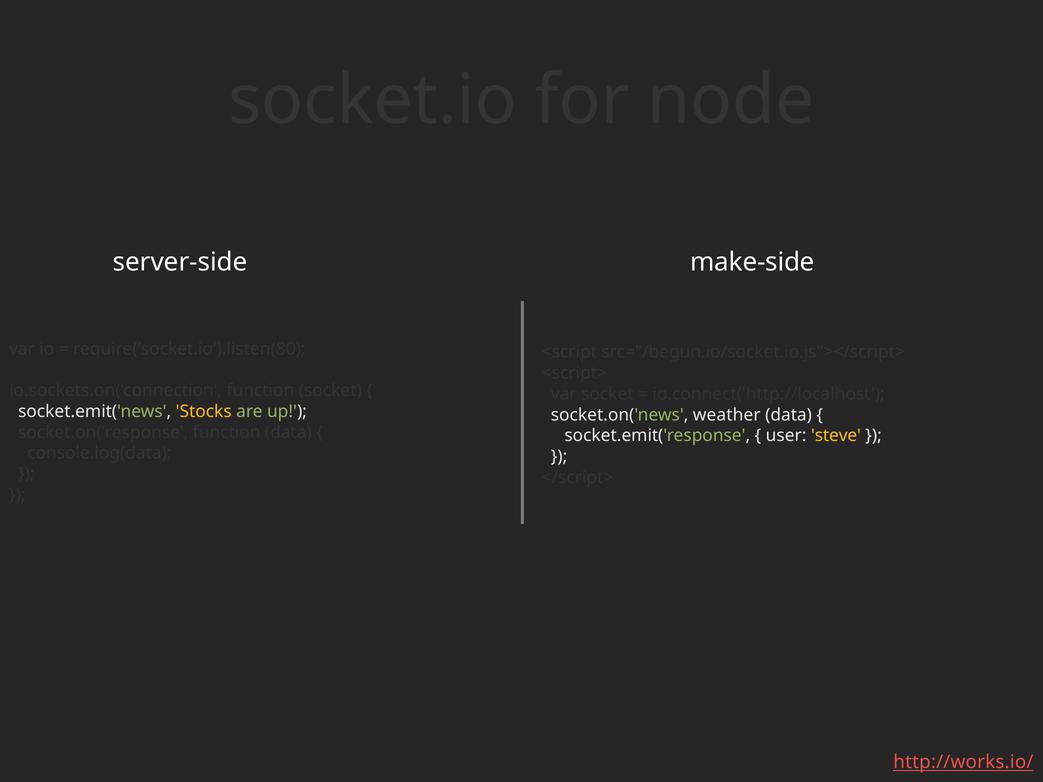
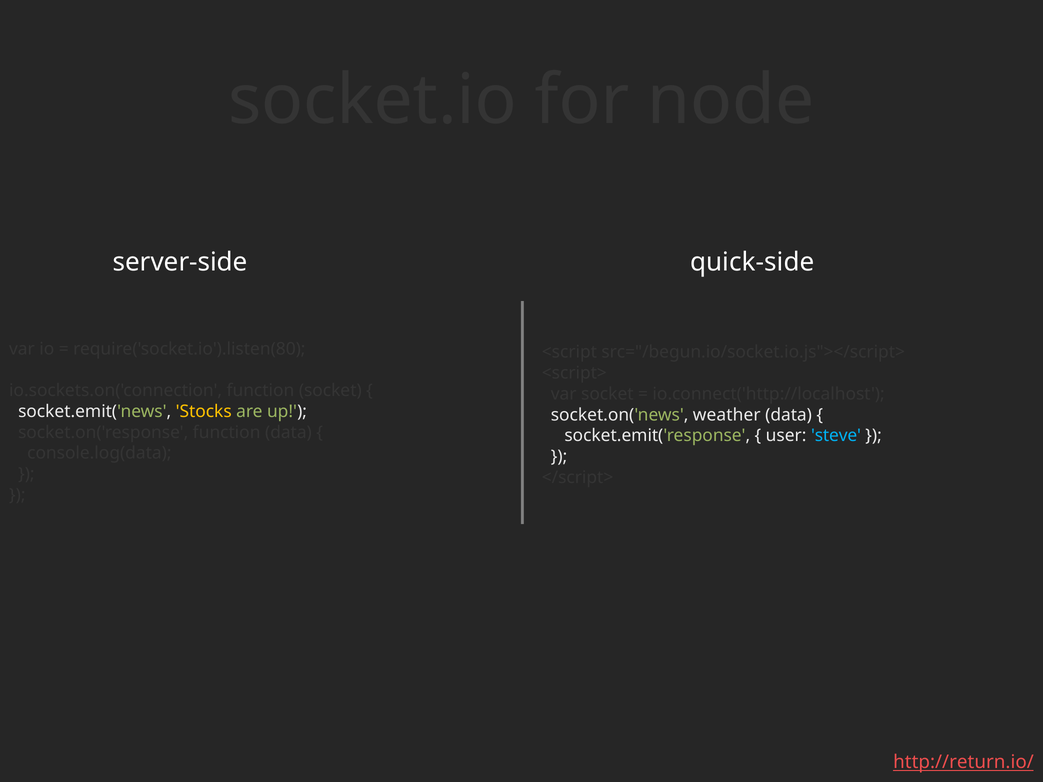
make-side: make-side -> quick-side
steve colour: yellow -> light blue
http://works.io/: http://works.io/ -> http://return.io/
